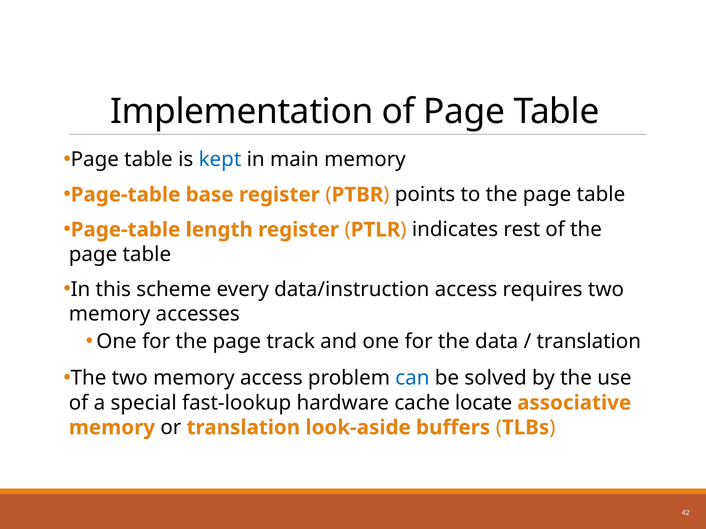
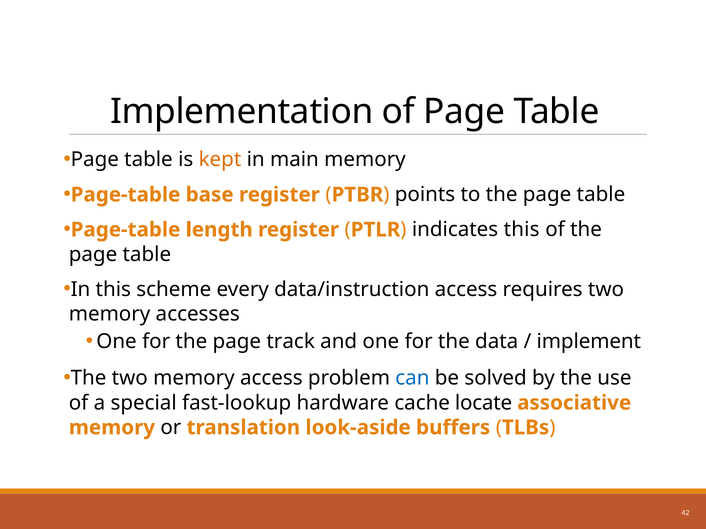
kept colour: blue -> orange
indicates rest: rest -> this
translation at (589, 342): translation -> implement
